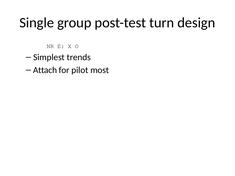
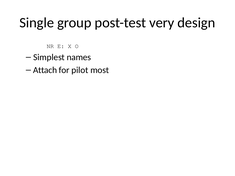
turn: turn -> very
trends: trends -> names
